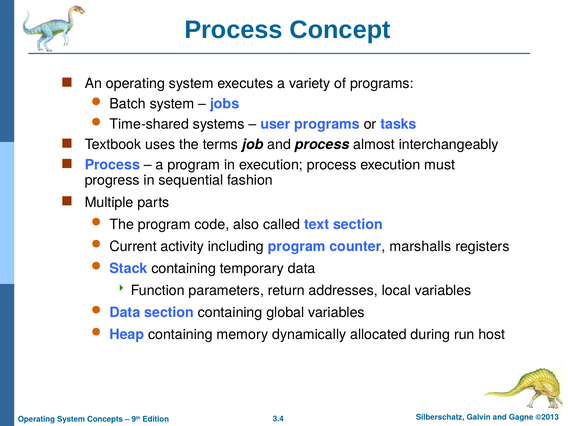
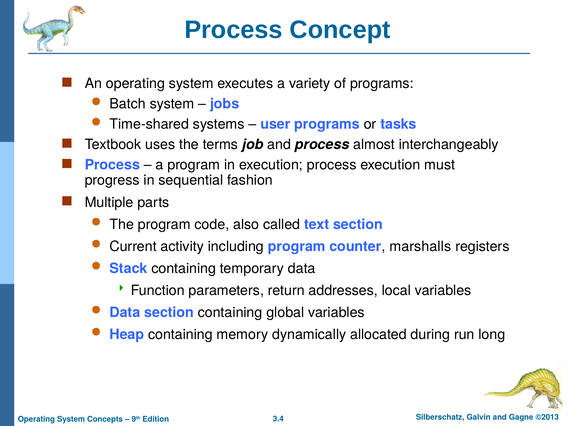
host: host -> long
